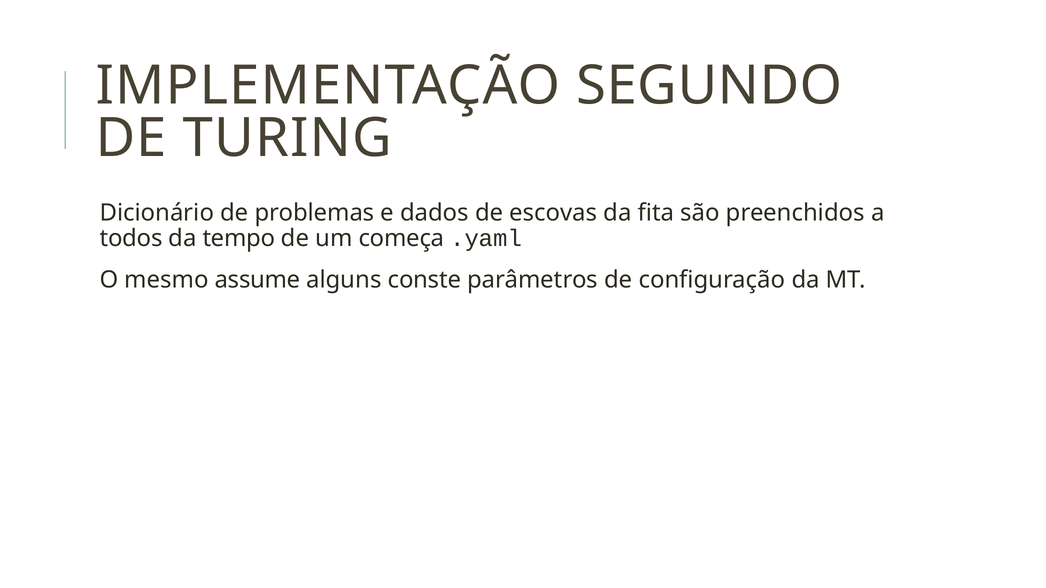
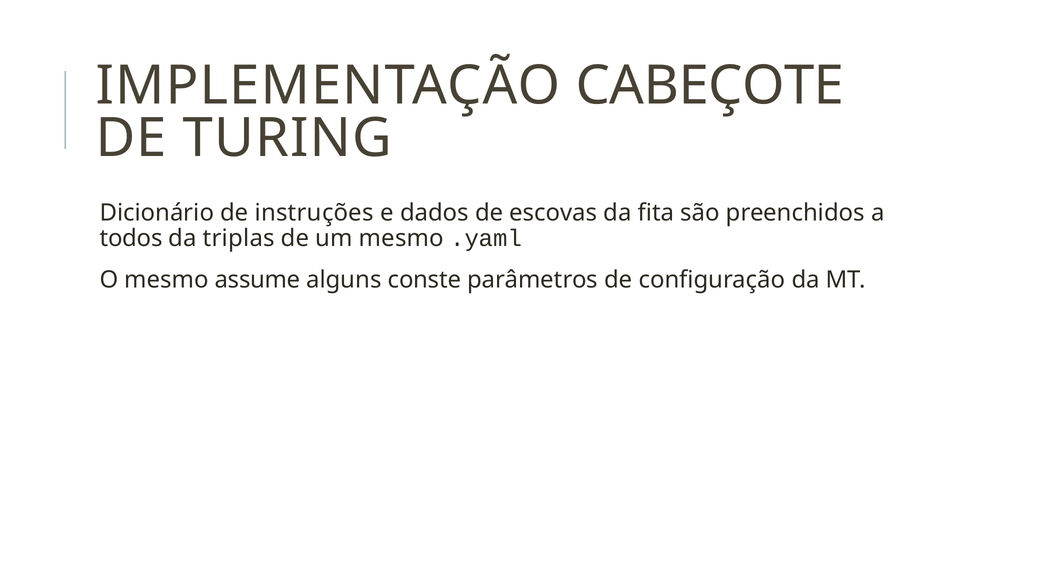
SEGUNDO: SEGUNDO -> CABEÇOTE
problemas: problemas -> instruções
tempo: tempo -> triplas
um começa: começa -> mesmo
